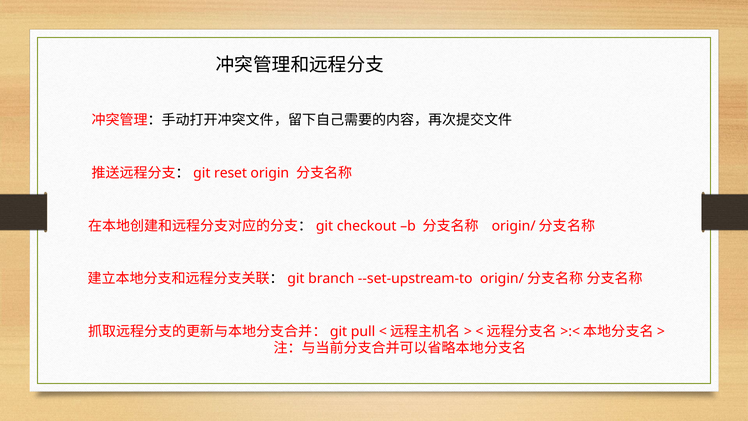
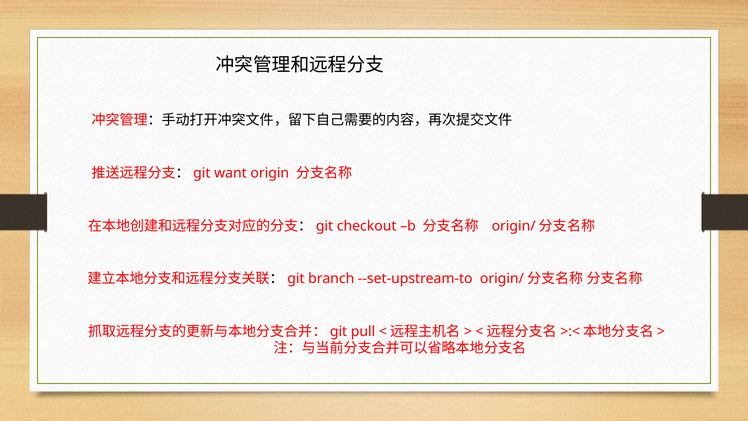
reset: reset -> want
